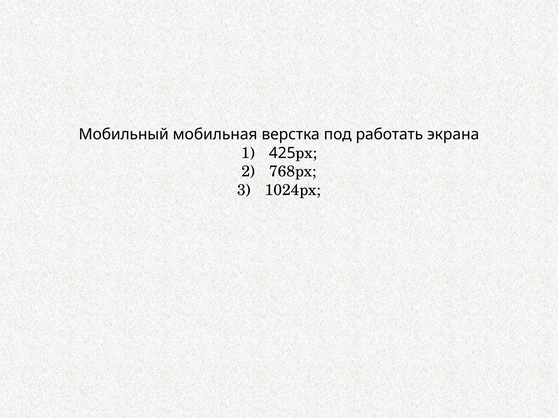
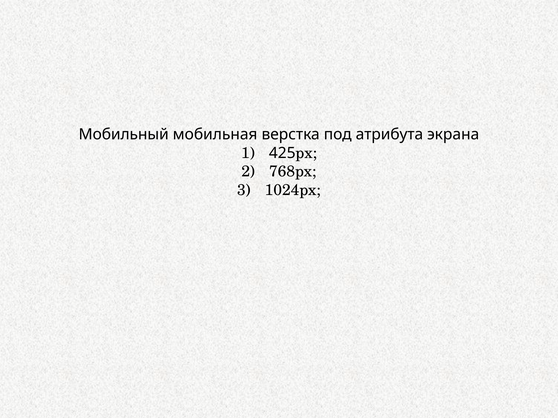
работать: работать -> атрибута
